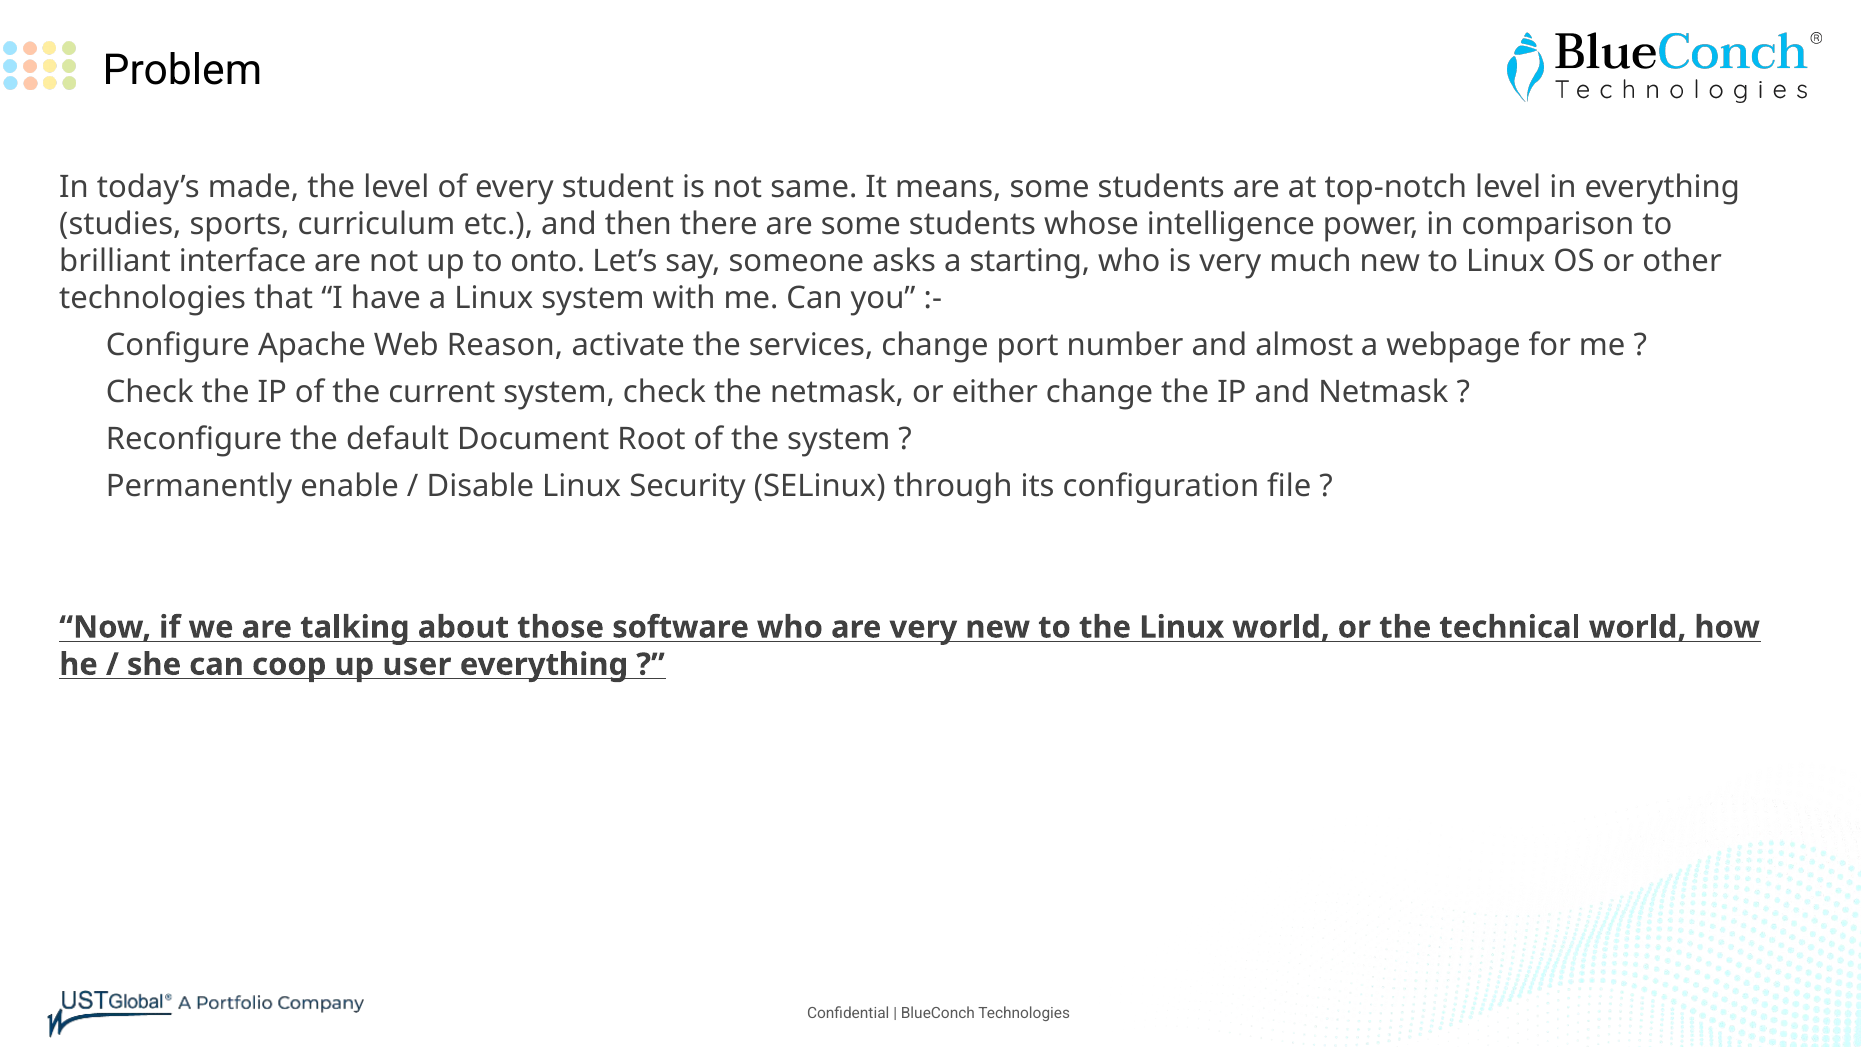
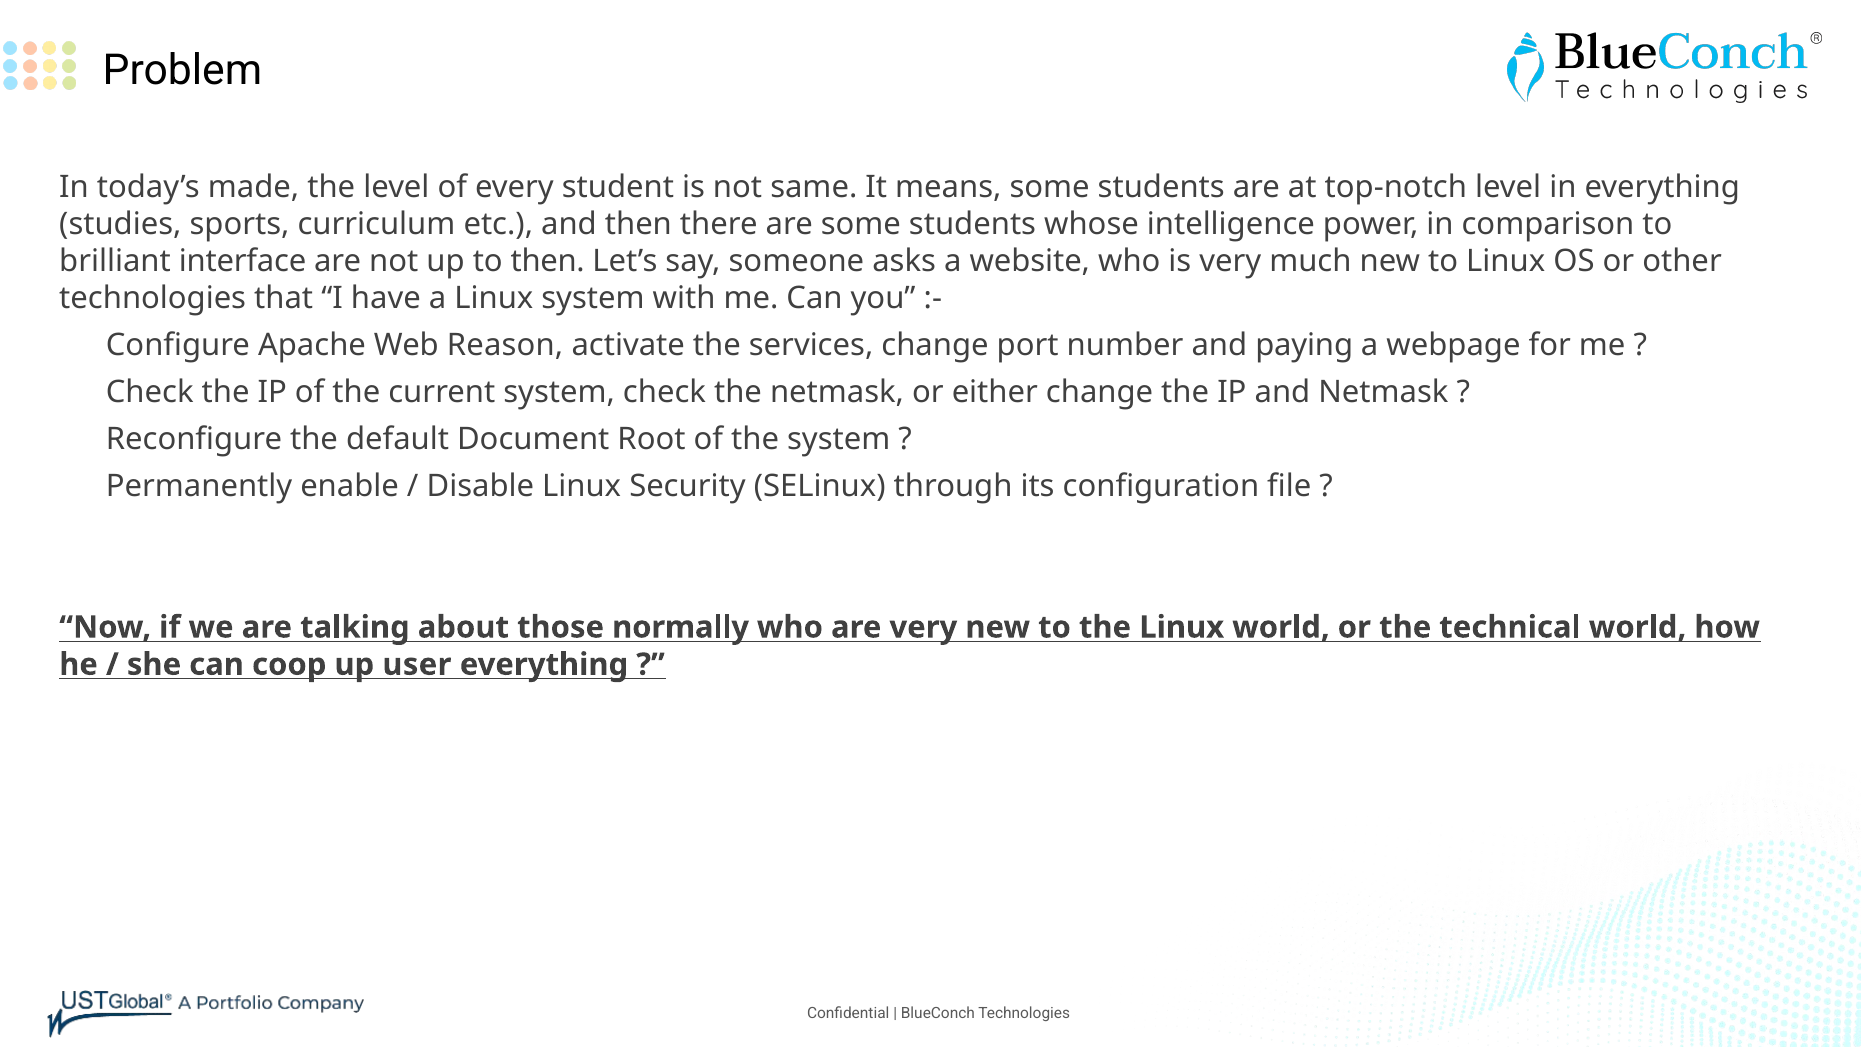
to onto: onto -> then
starting: starting -> website
almost: almost -> paying
software: software -> normally
